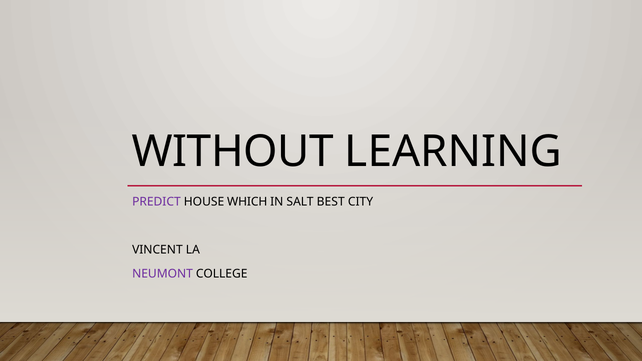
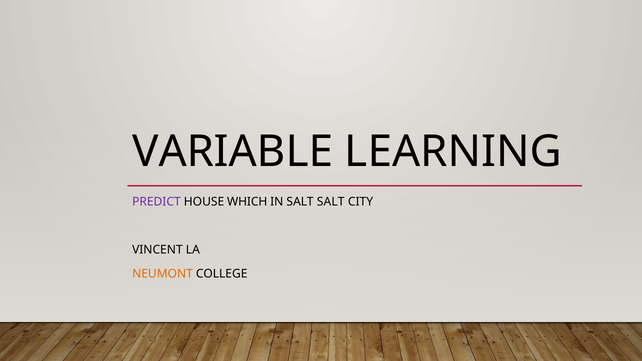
WITHOUT: WITHOUT -> VARIABLE
SALT BEST: BEST -> SALT
NEUMONT colour: purple -> orange
